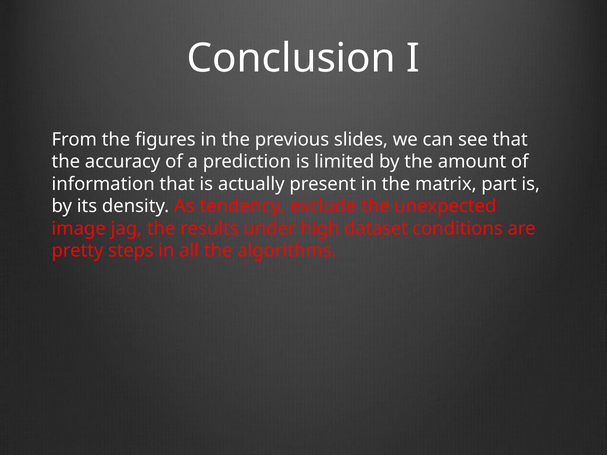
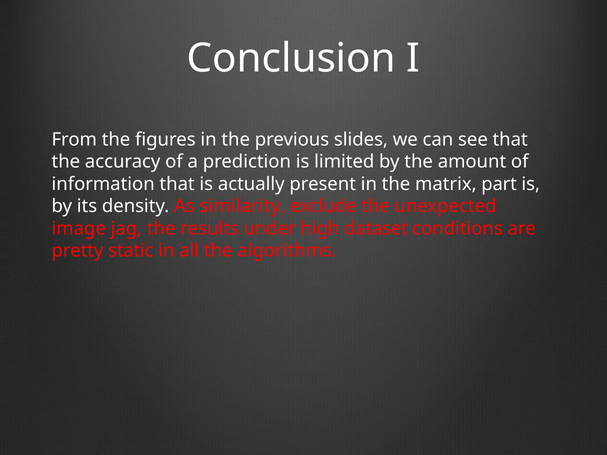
tendency: tendency -> similarity
steps: steps -> static
